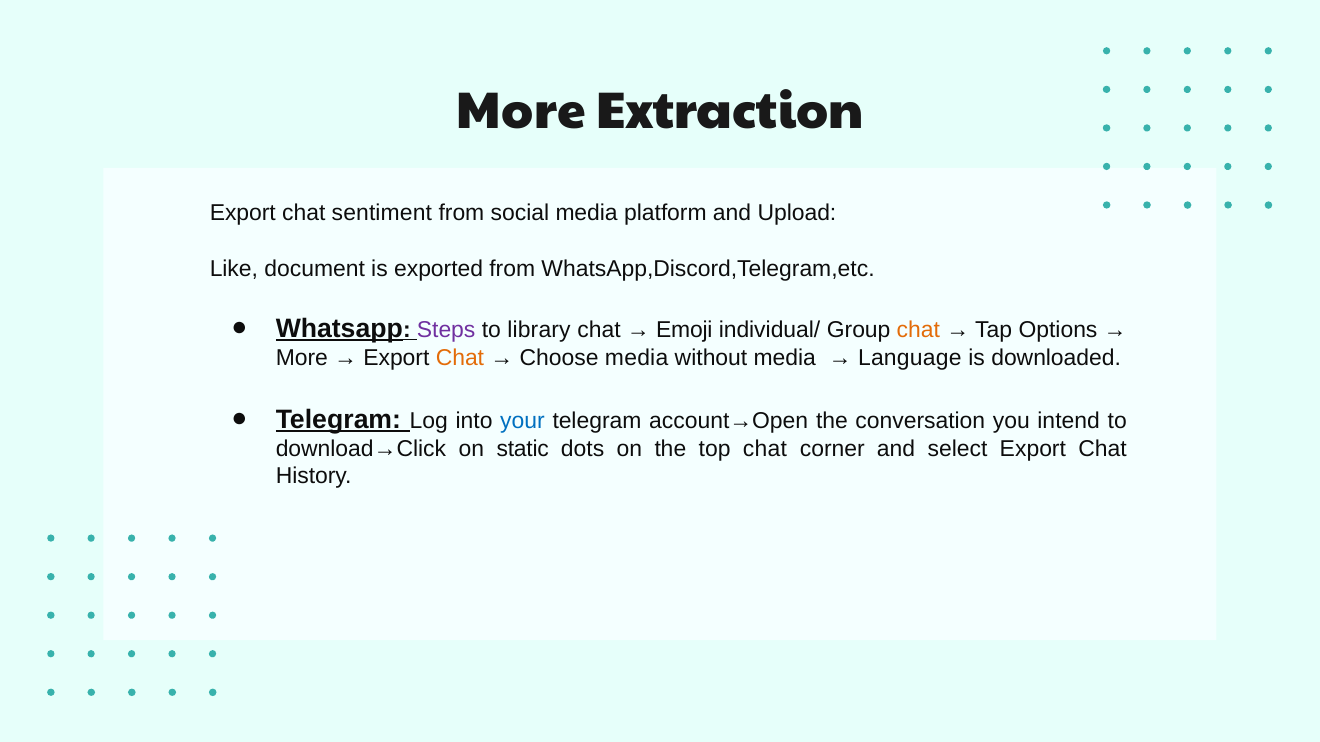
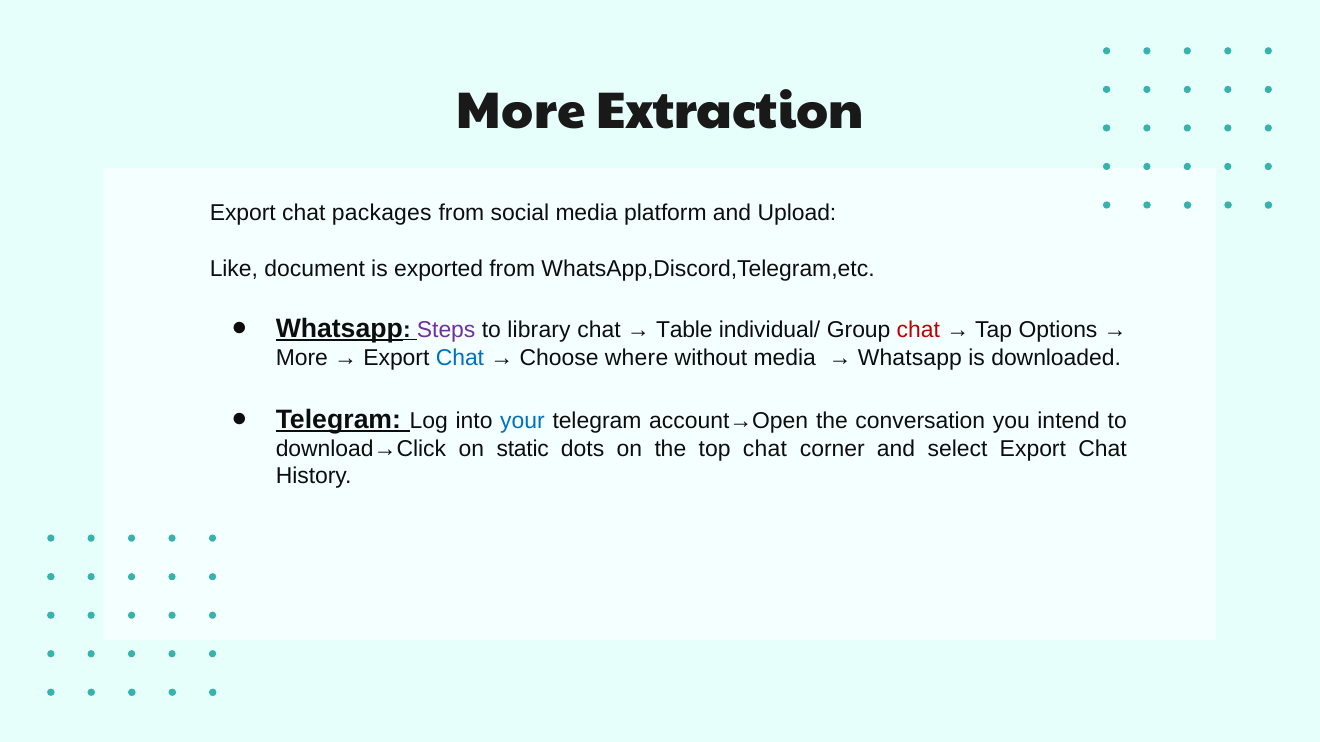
sentiment: sentiment -> packages
Emoji: Emoji -> Table
chat at (918, 330) colour: orange -> red
Chat at (460, 358) colour: orange -> blue
Choose media: media -> where
Language at (910, 358): Language -> Whatsapp
